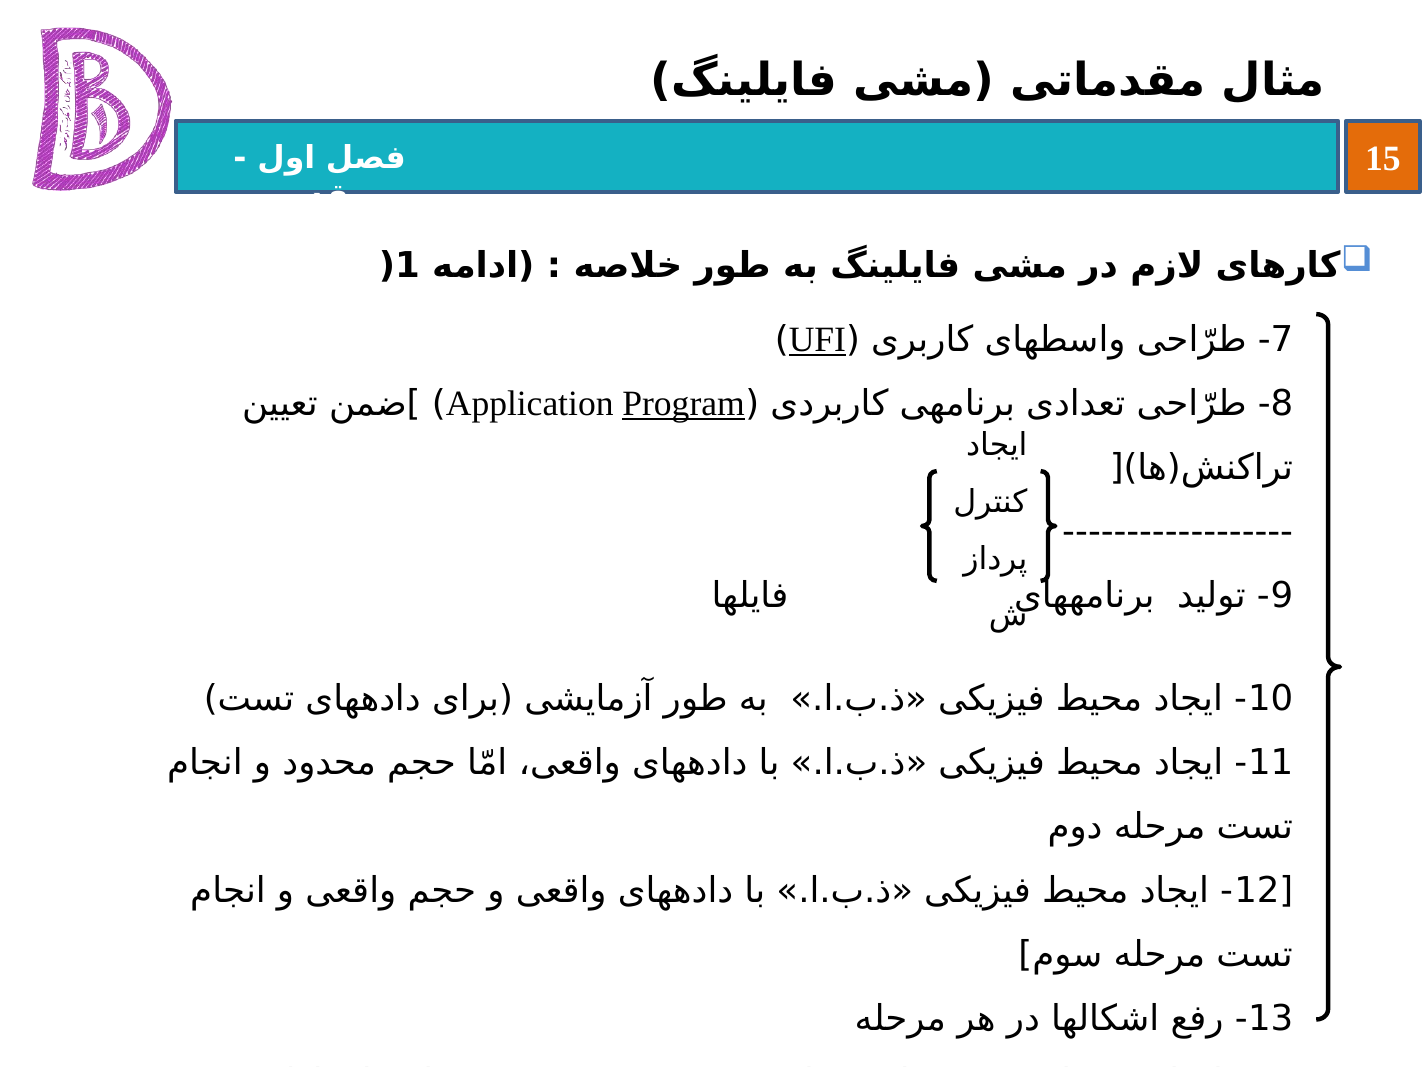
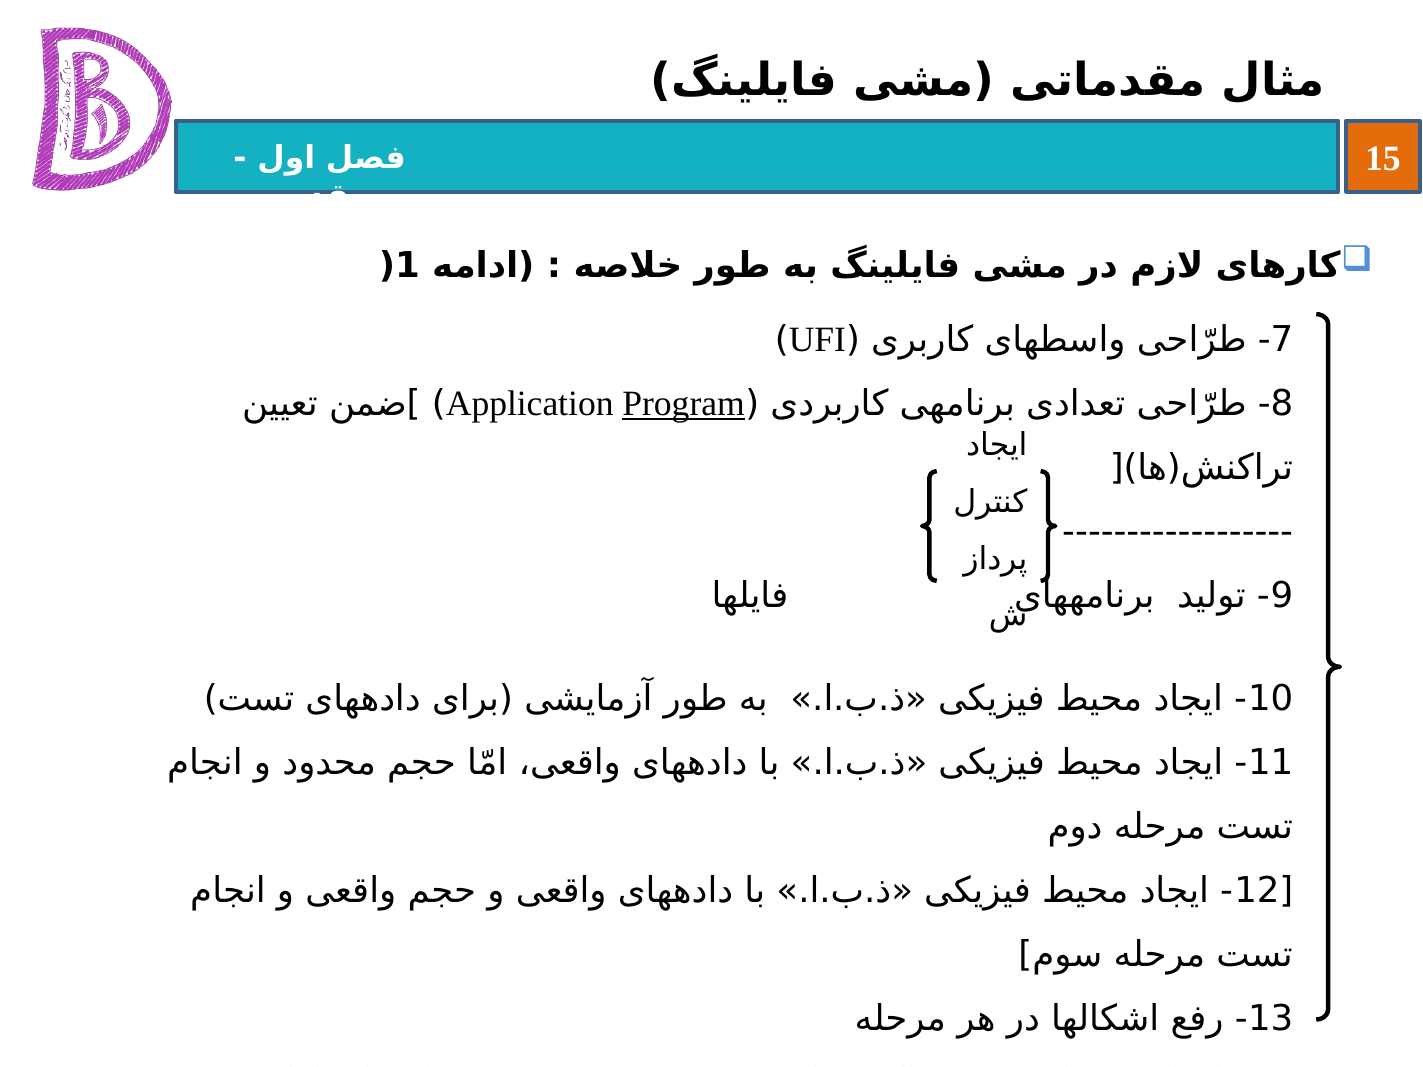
UFI underline: present -> none
